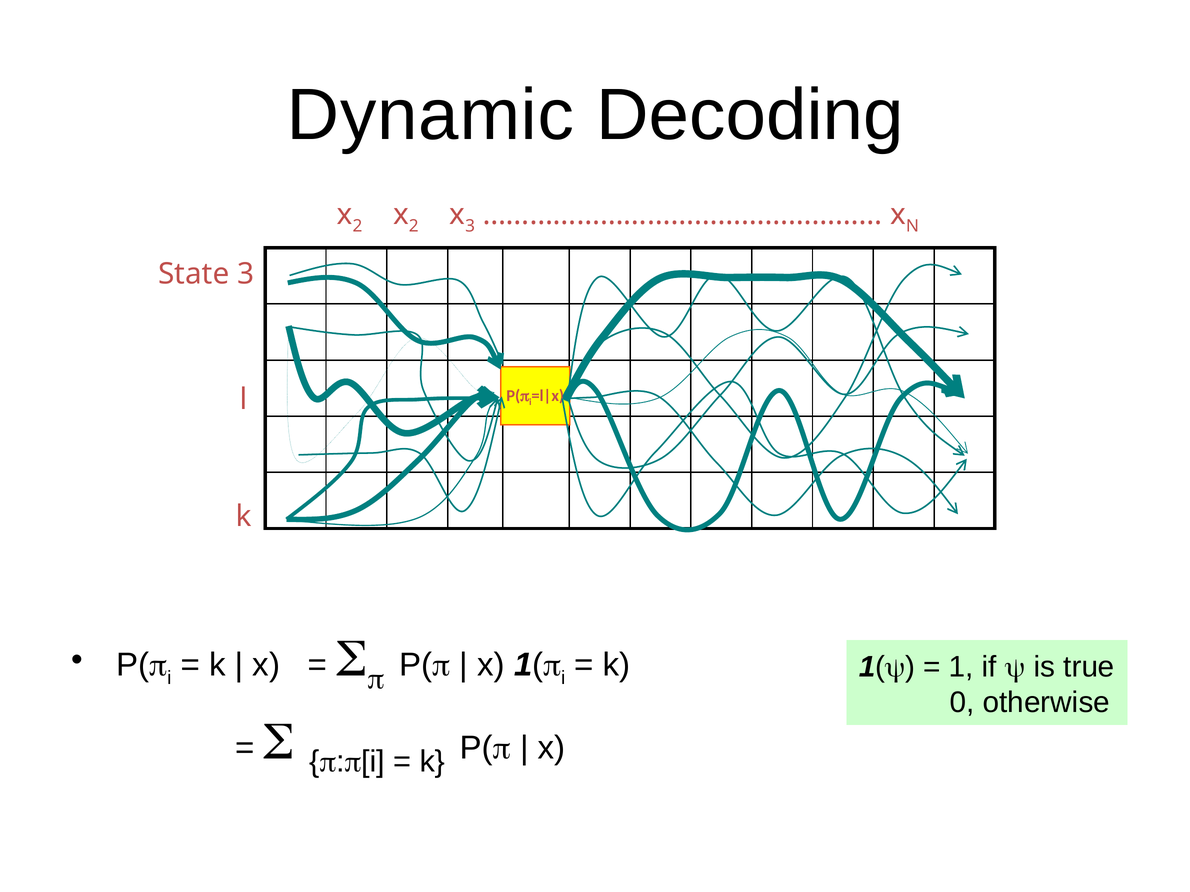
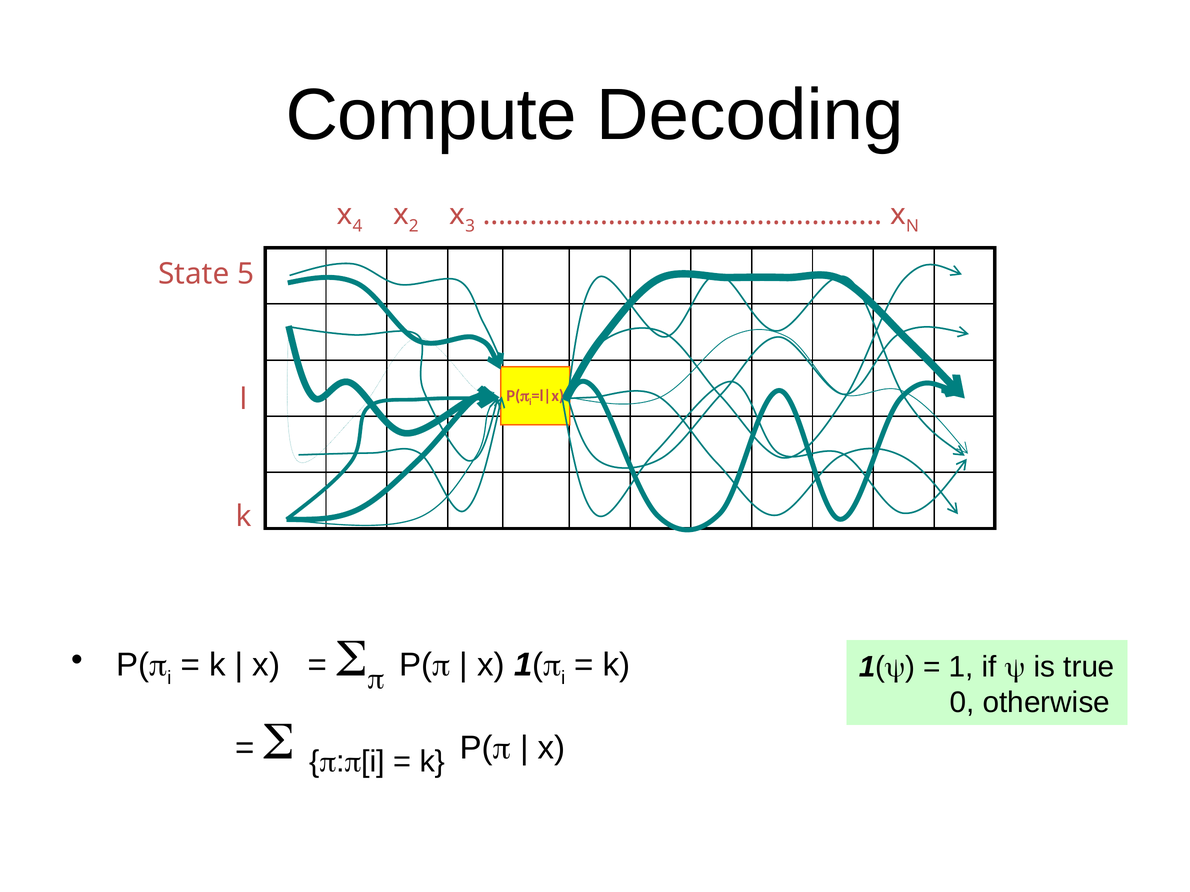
Dynamic: Dynamic -> Compute
2 at (357, 226): 2 -> 4
State 3: 3 -> 5
